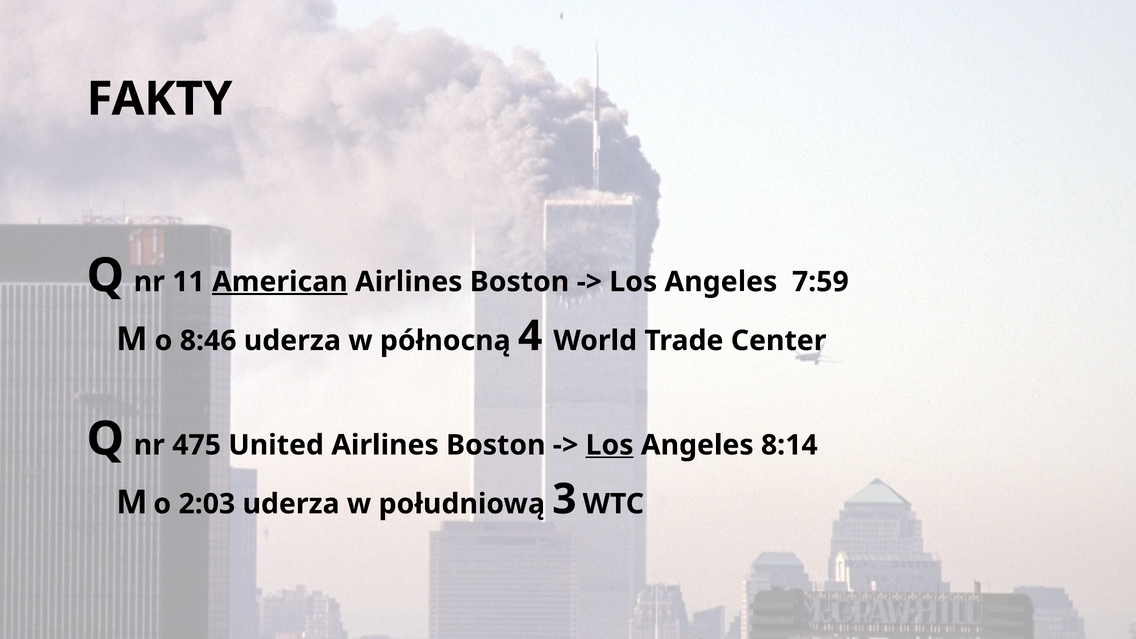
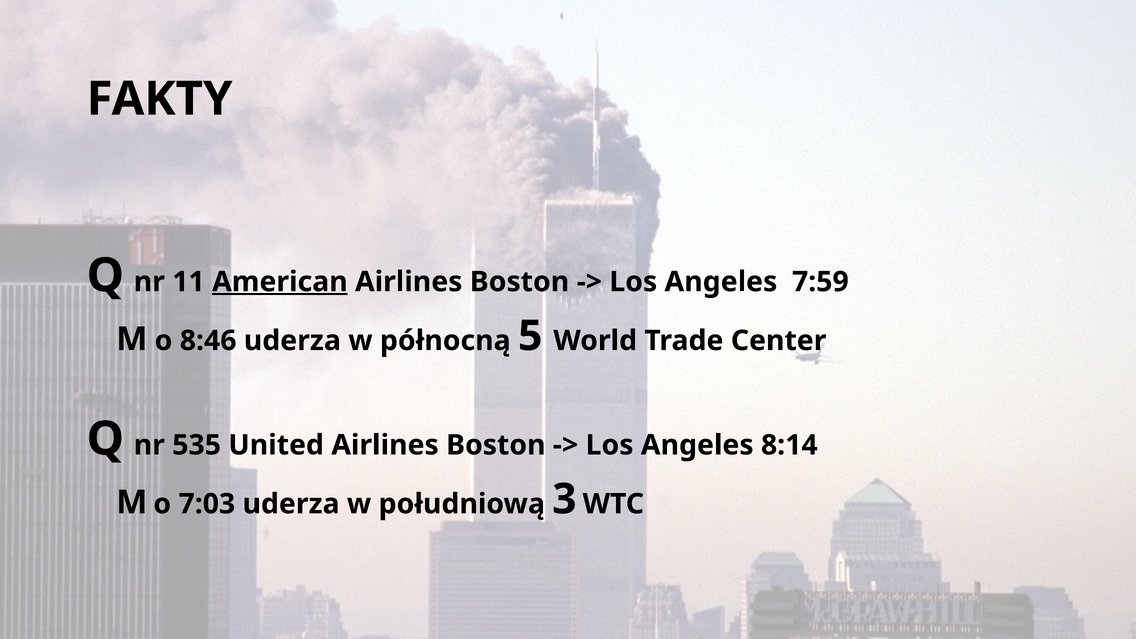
4: 4 -> 5
475: 475 -> 535
Los at (610, 445) underline: present -> none
2:03: 2:03 -> 7:03
